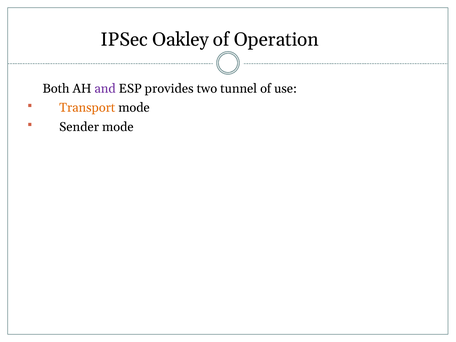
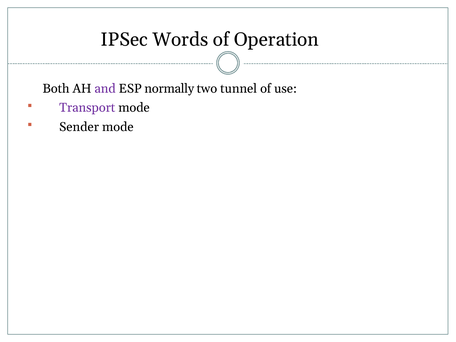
Oakley: Oakley -> Words
provides: provides -> normally
Transport colour: orange -> purple
